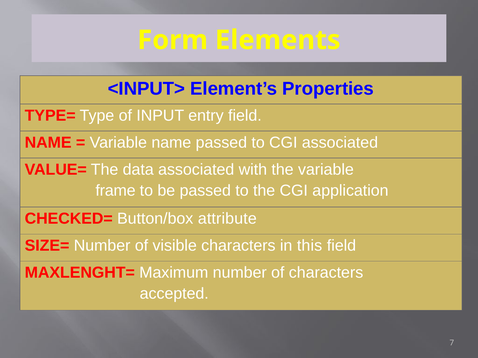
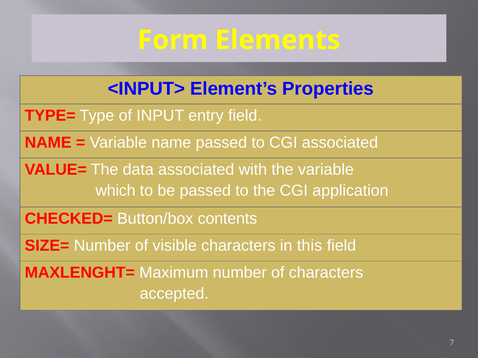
frame: frame -> which
attribute: attribute -> contents
